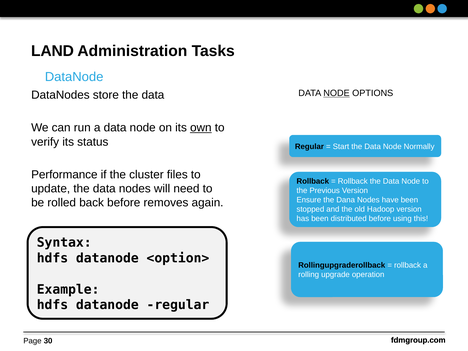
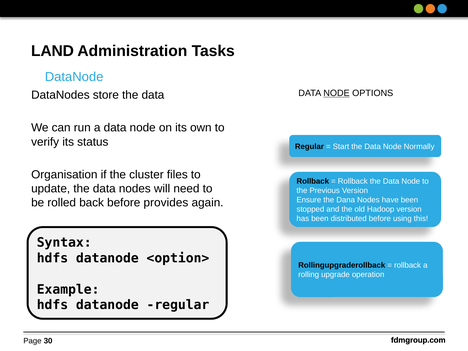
own underline: present -> none
Performance: Performance -> Organisation
removes: removes -> provides
